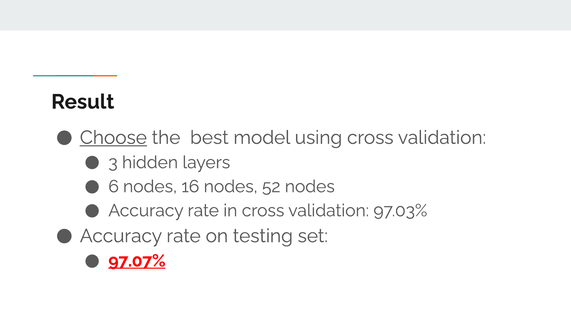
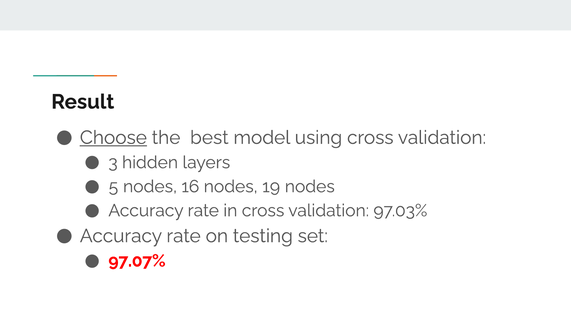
6: 6 -> 5
52: 52 -> 19
97.07% underline: present -> none
